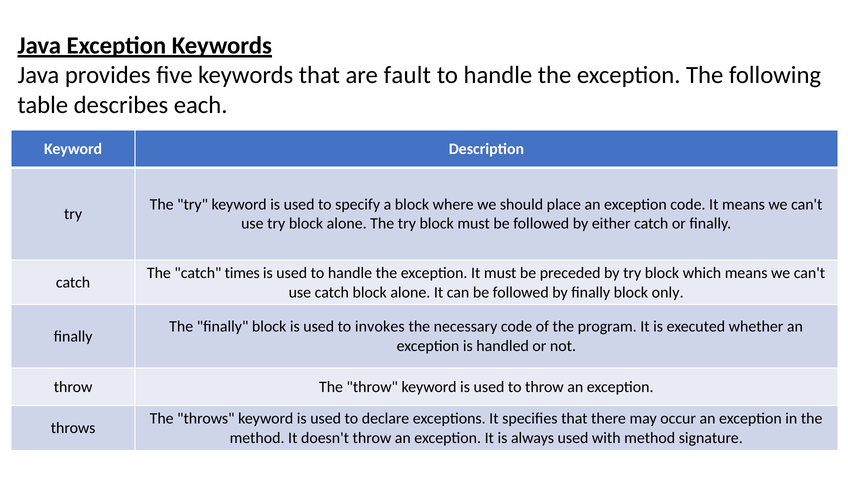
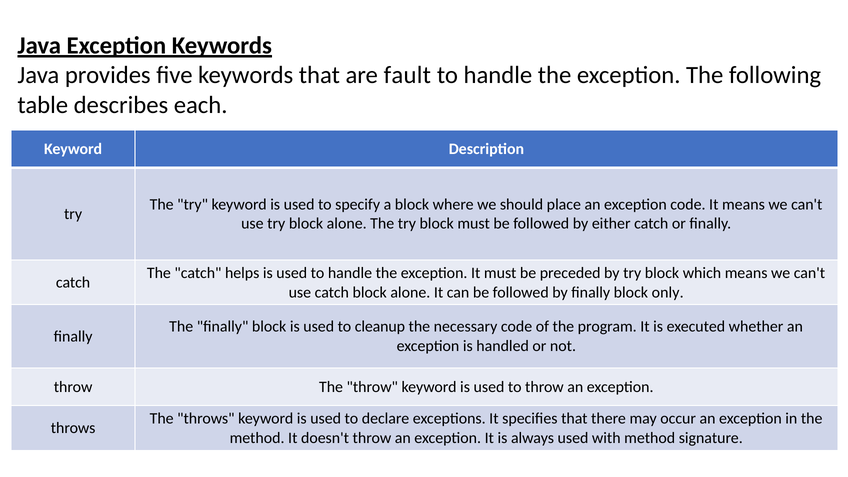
times: times -> helps
invokes: invokes -> cleanup
